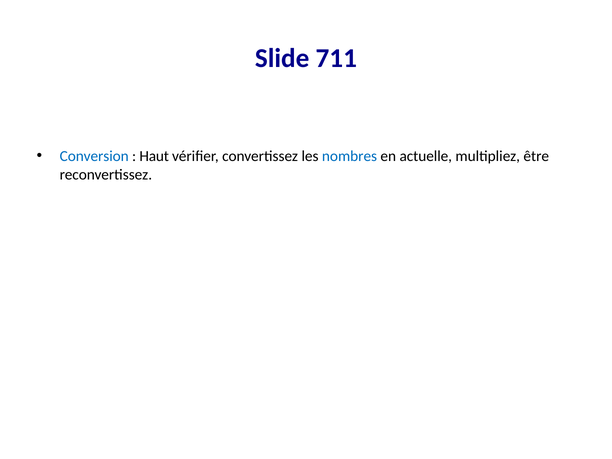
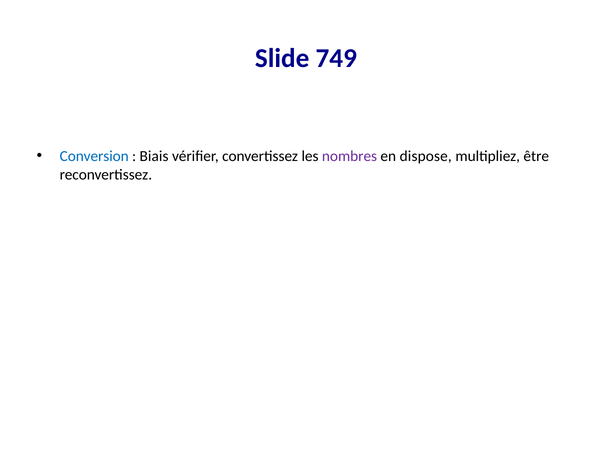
711: 711 -> 749
Haut: Haut -> Biais
nombres colour: blue -> purple
actuelle: actuelle -> dispose
